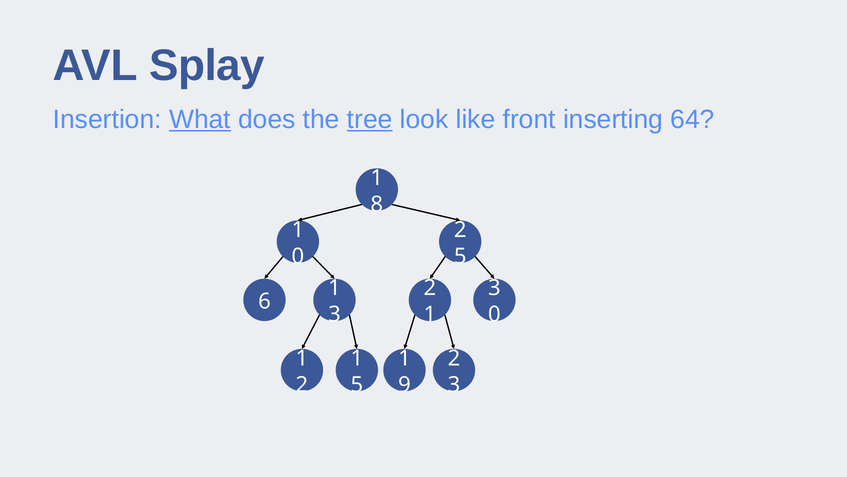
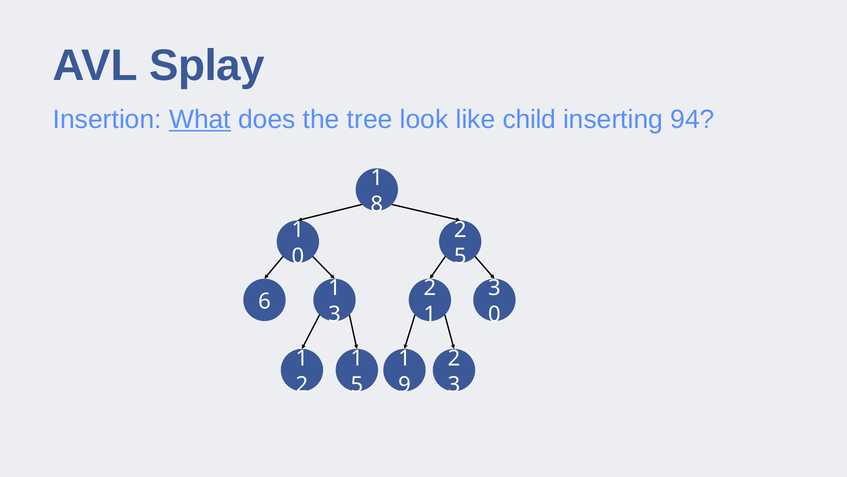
tree underline: present -> none
front: front -> child
64: 64 -> 94
